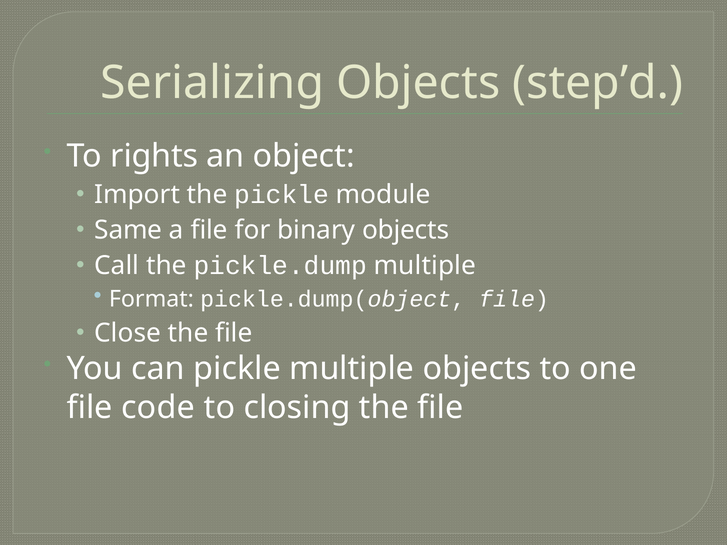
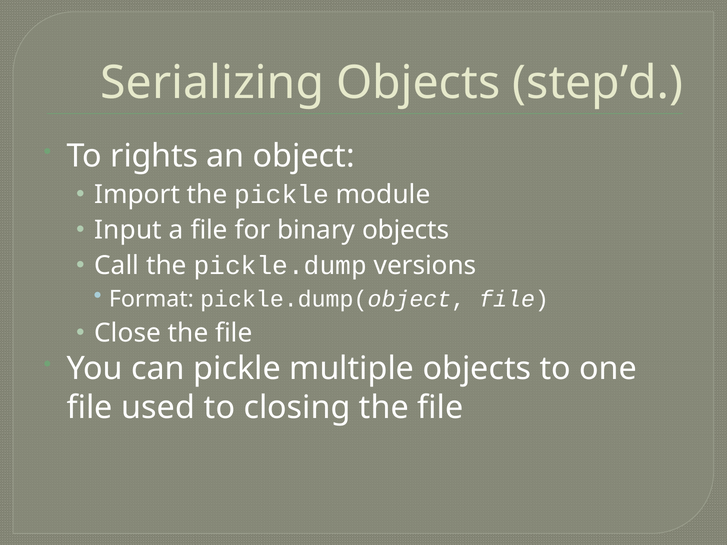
Same: Same -> Input
pickle.dump multiple: multiple -> versions
code: code -> used
